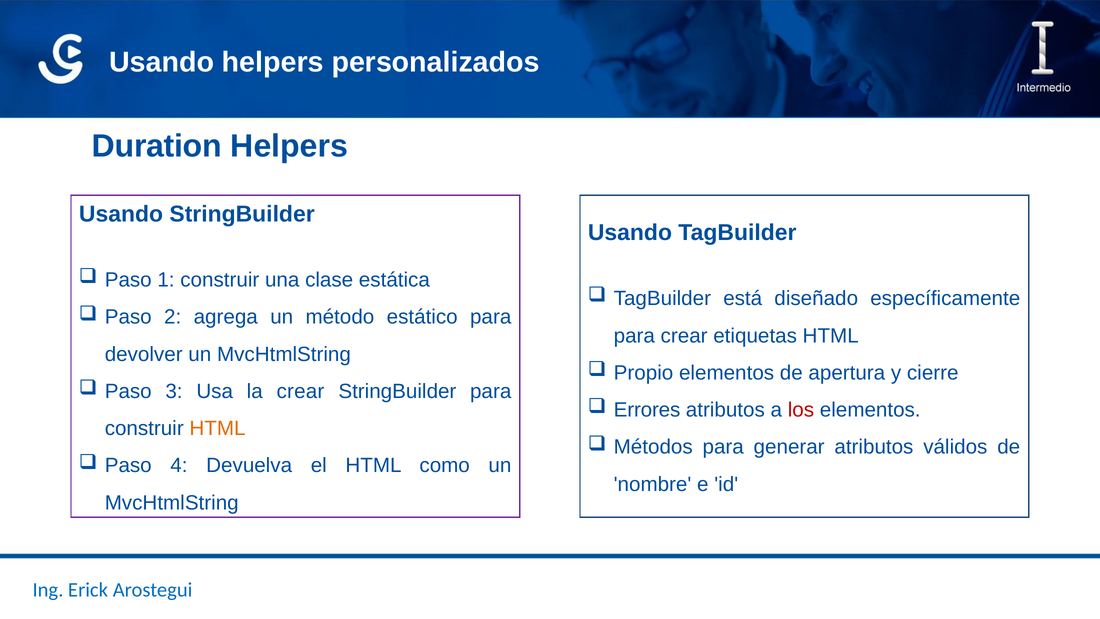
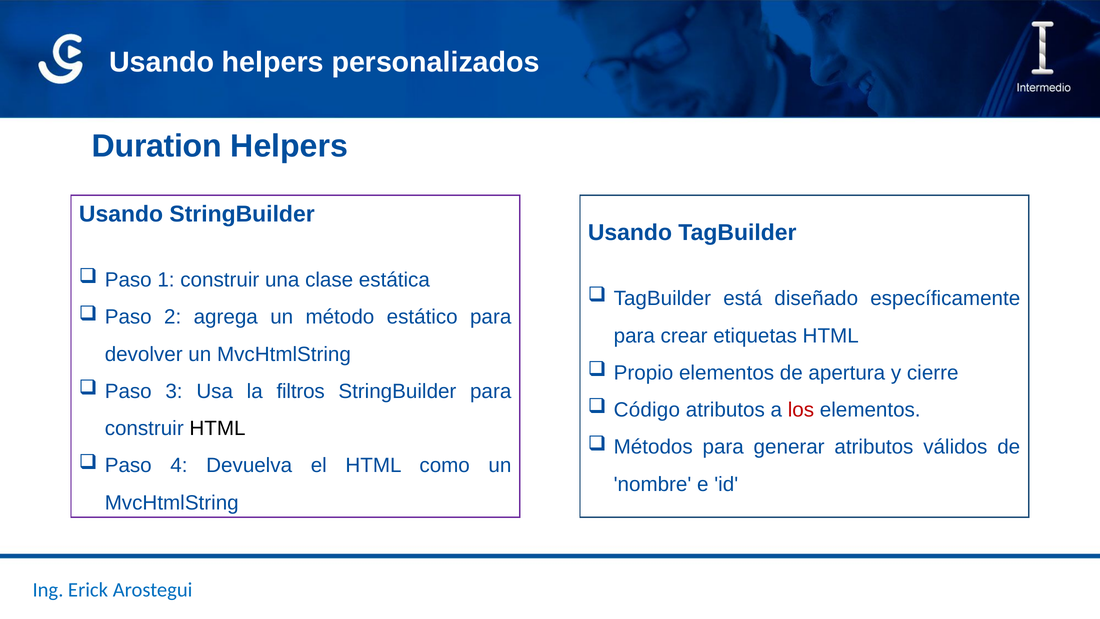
la crear: crear -> filtros
Errores: Errores -> Código
HTML at (217, 428) colour: orange -> black
